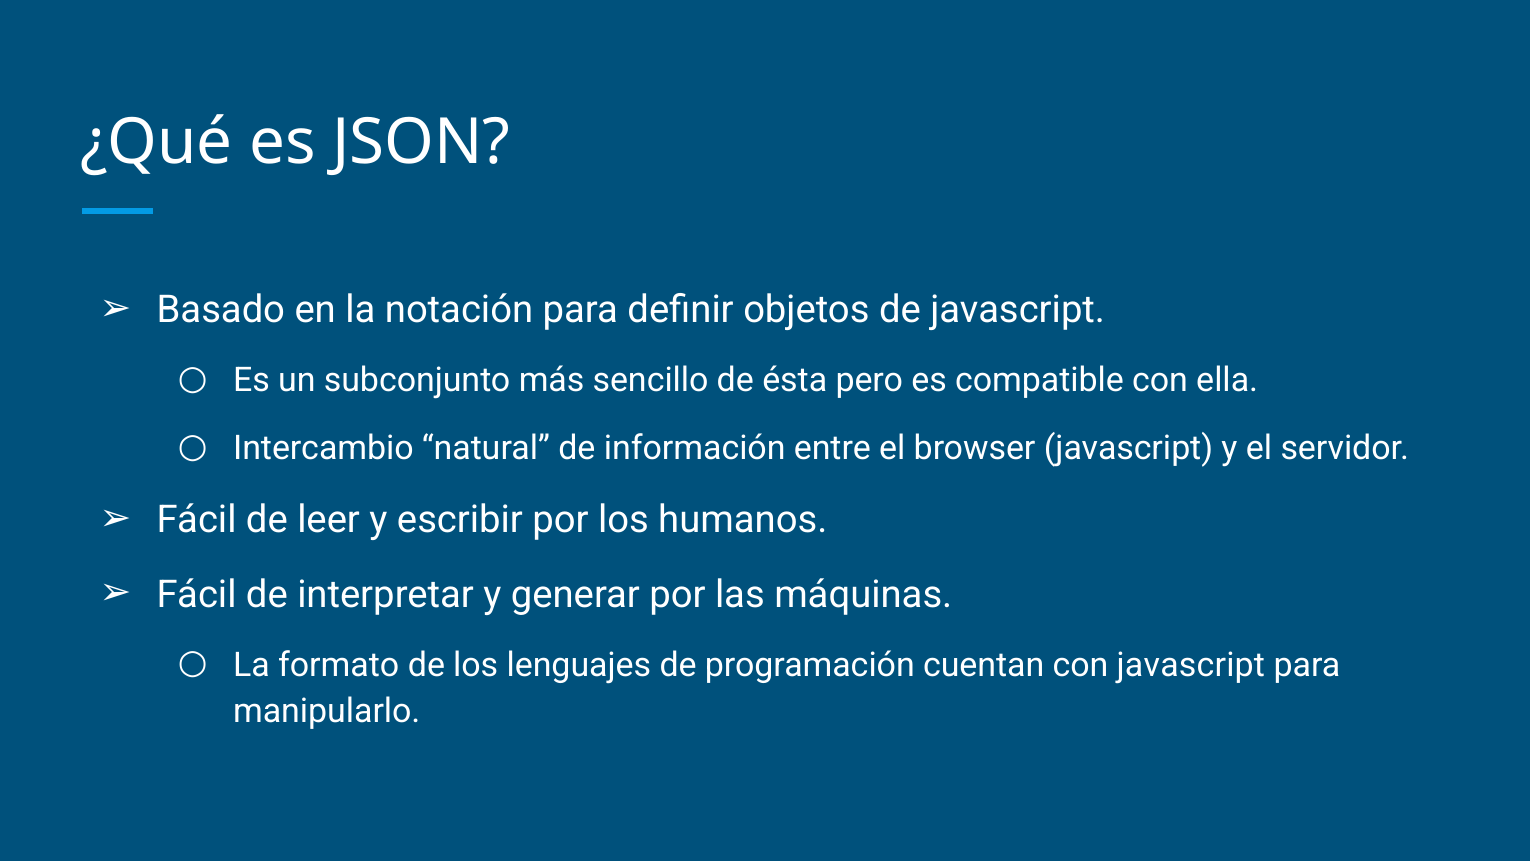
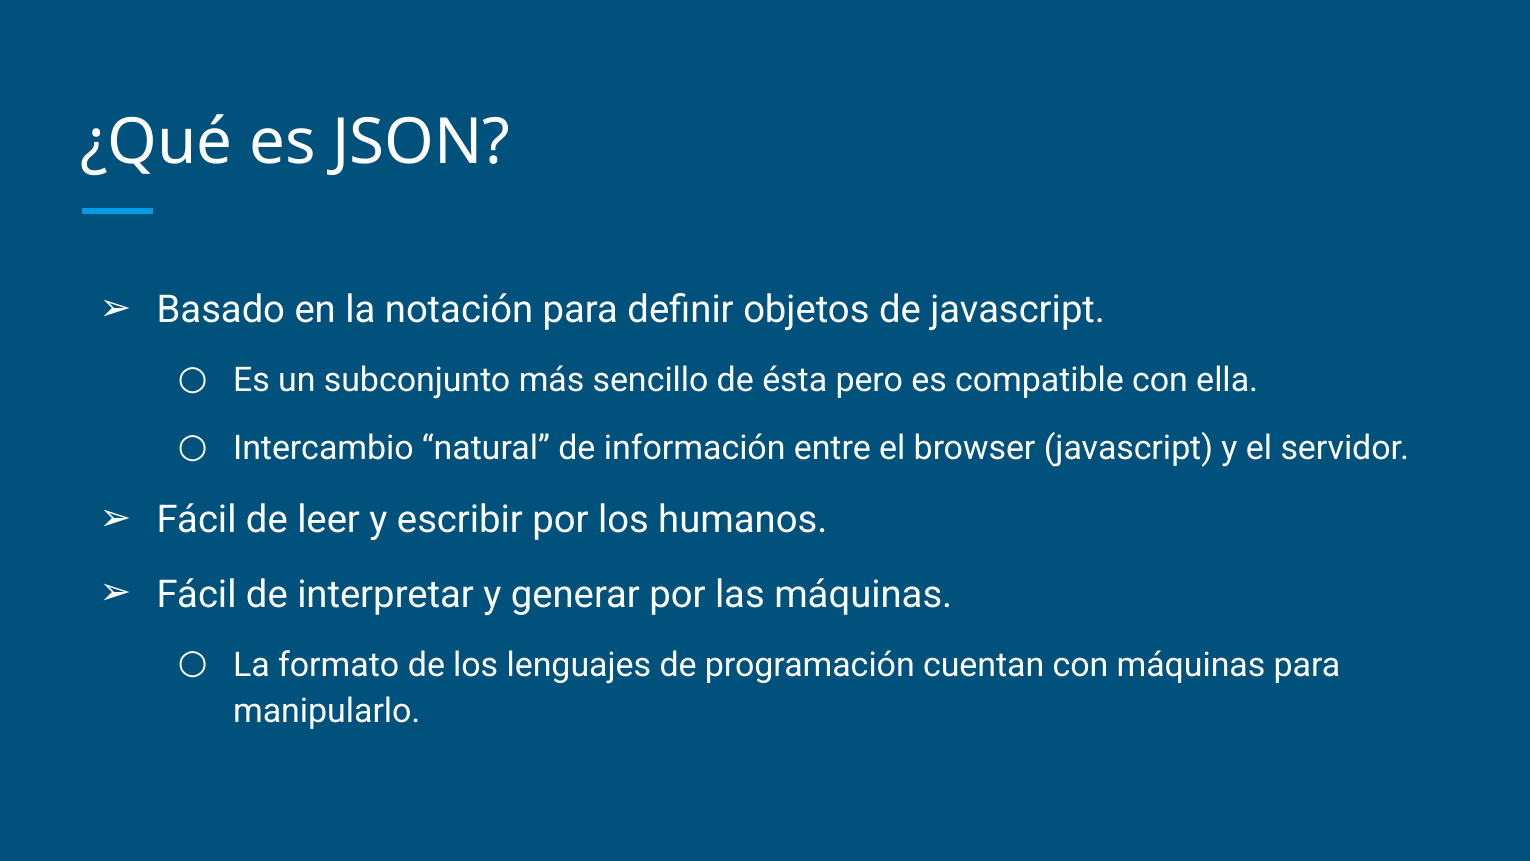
con javascript: javascript -> máquinas
